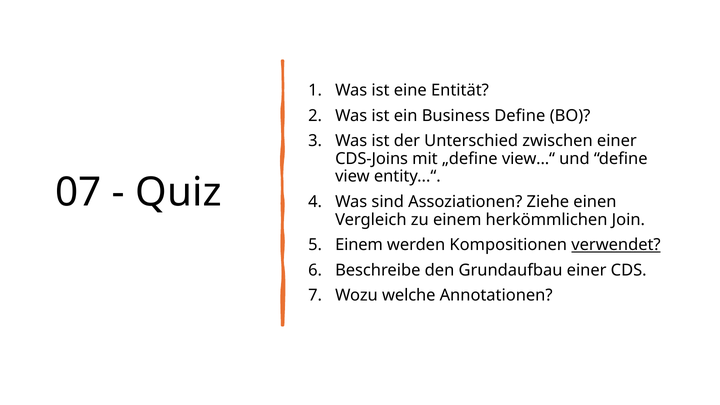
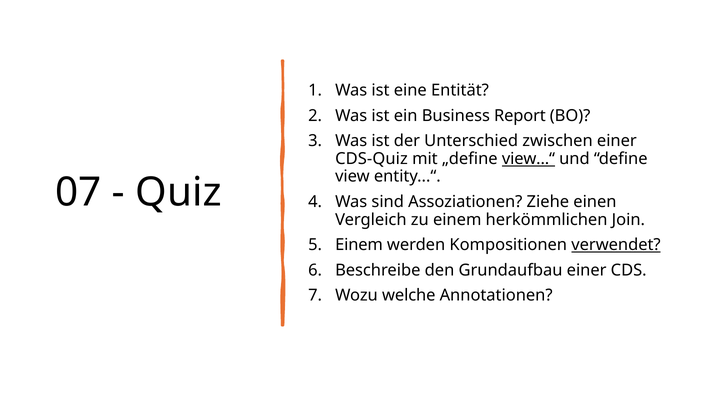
Business Define: Define -> Report
CDS-Joins: CDS-Joins -> CDS-Quiz
view...“ underline: none -> present
